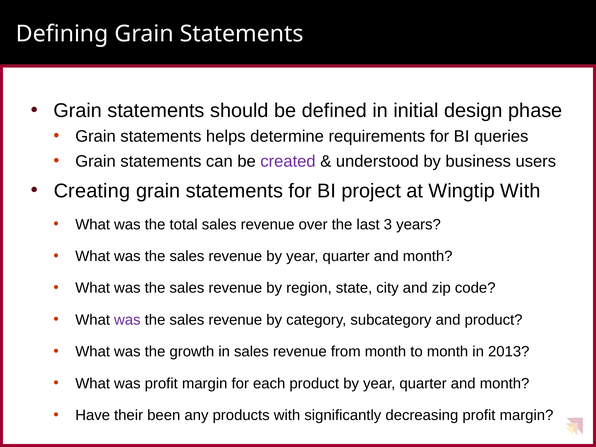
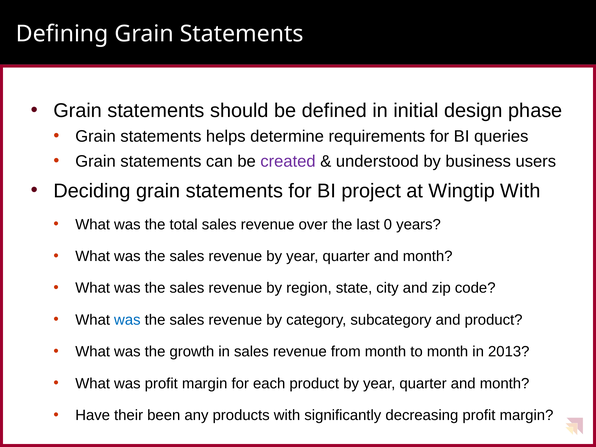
Creating: Creating -> Deciding
3: 3 -> 0
was at (127, 320) colour: purple -> blue
